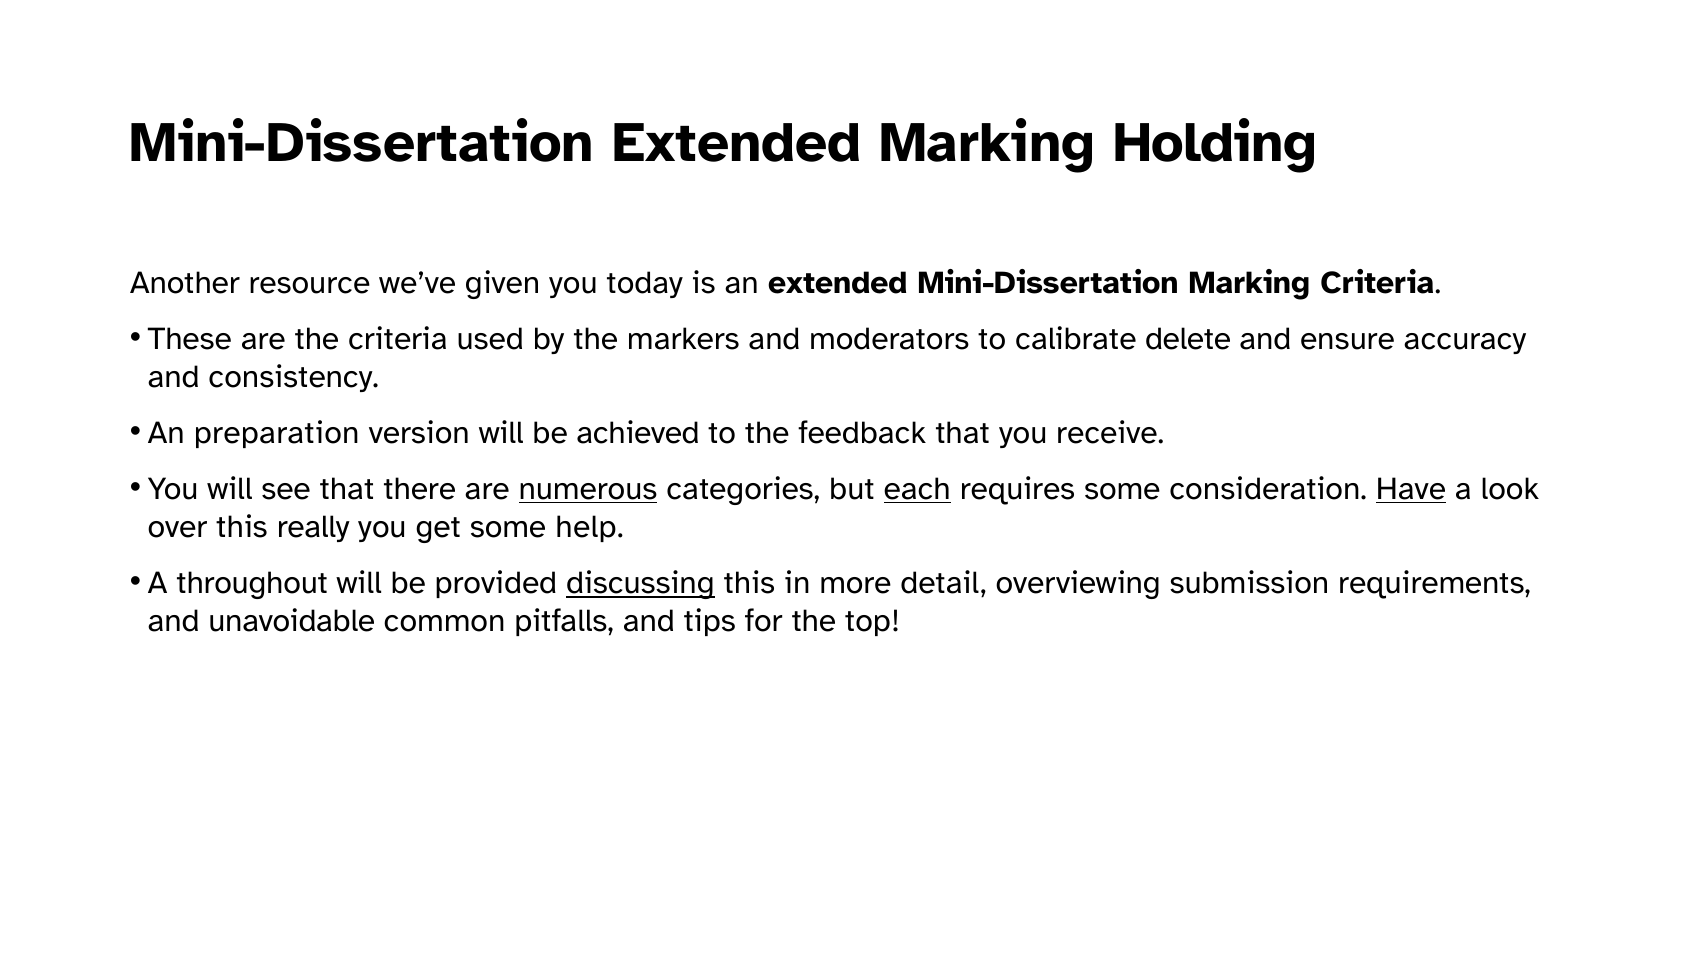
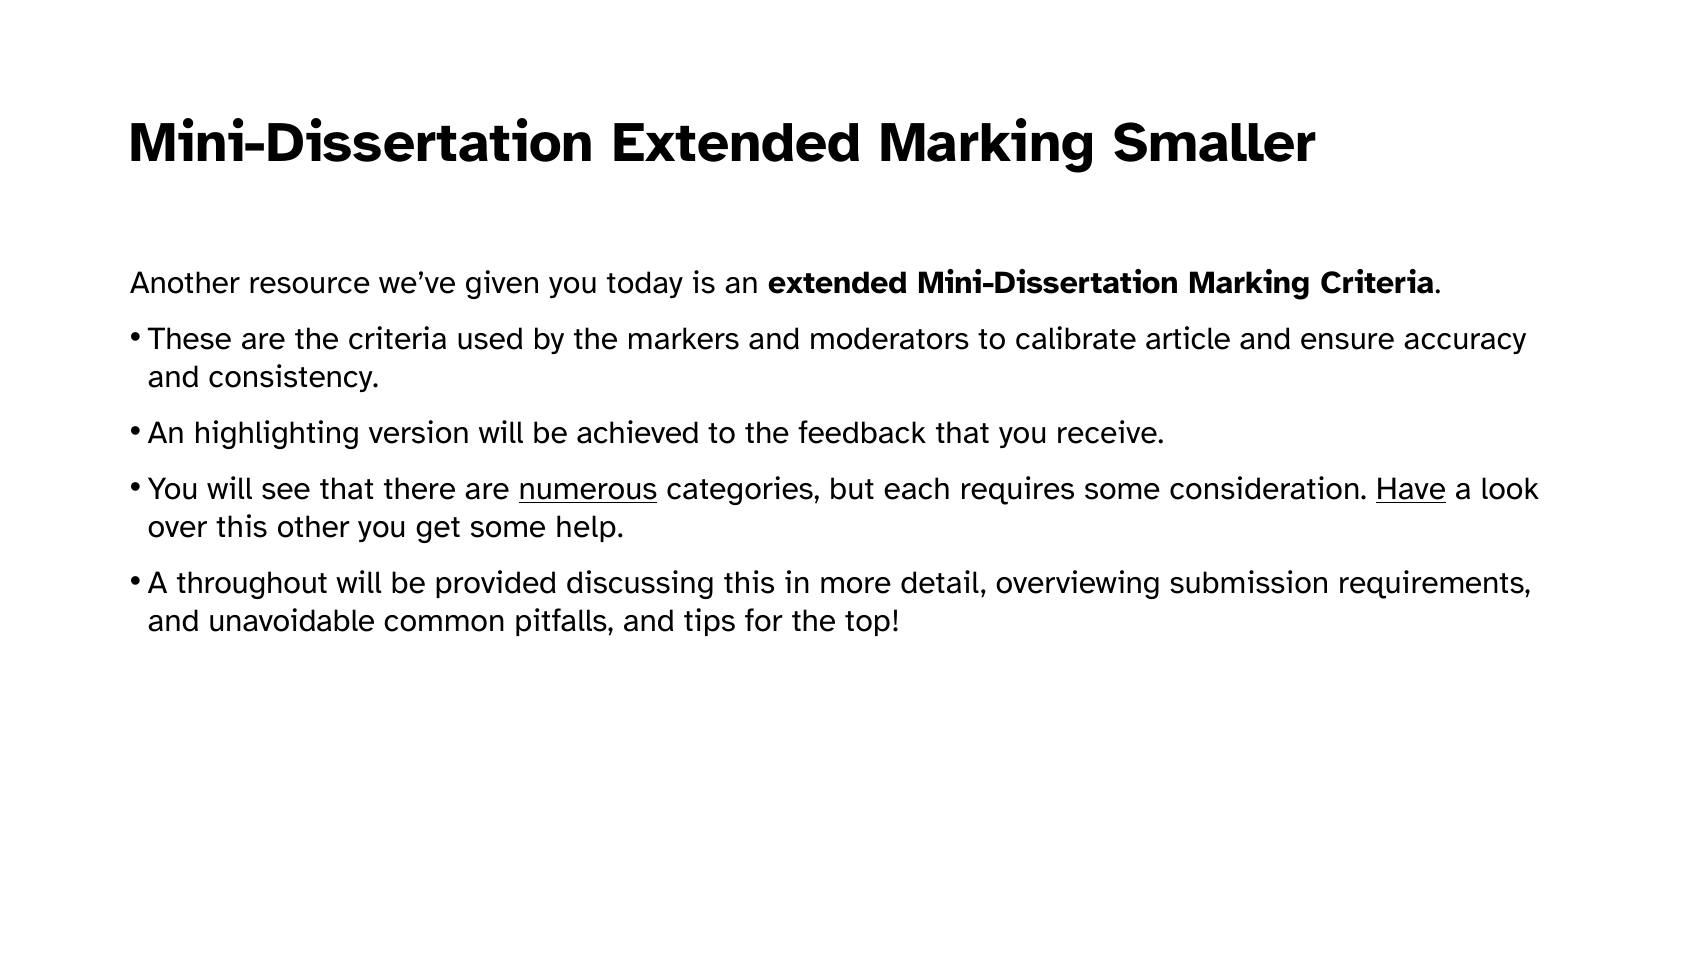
Holding: Holding -> Smaller
delete: delete -> article
preparation: preparation -> highlighting
each underline: present -> none
really: really -> other
discussing underline: present -> none
